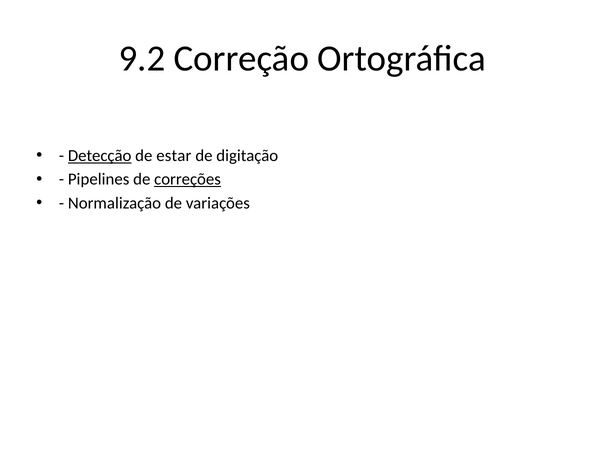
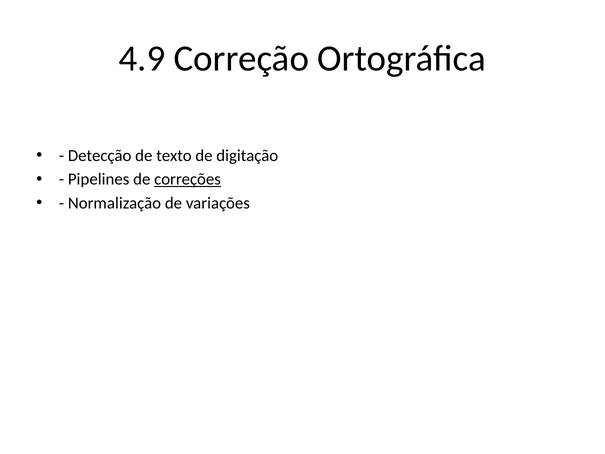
9.2: 9.2 -> 4.9
Detecção underline: present -> none
estar: estar -> texto
